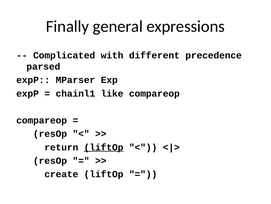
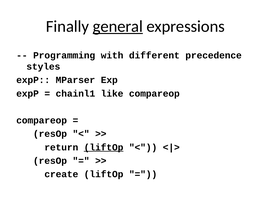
general underline: none -> present
Complicated: Complicated -> Programming
parsed: parsed -> styles
